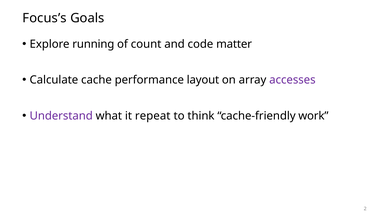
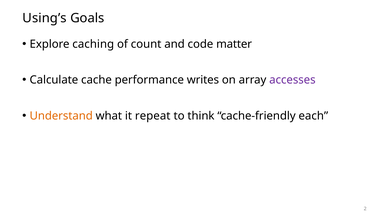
Focus’s: Focus’s -> Using’s
running: running -> caching
layout: layout -> writes
Understand colour: purple -> orange
work: work -> each
